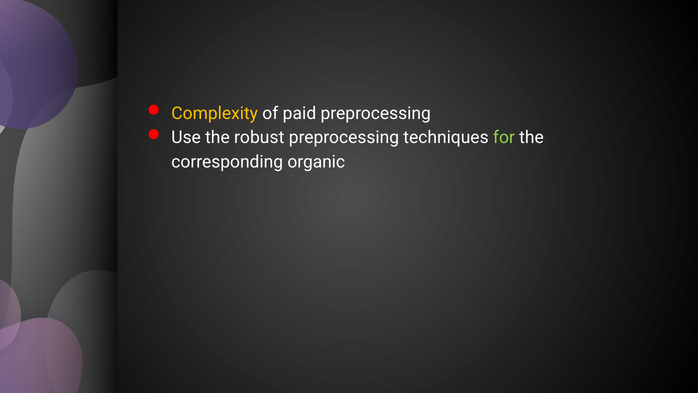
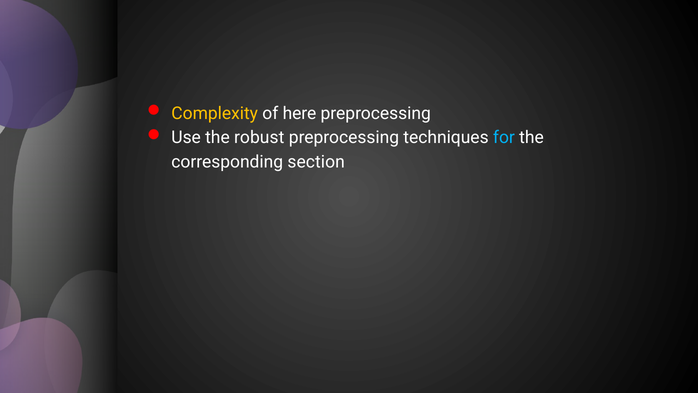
paid: paid -> here
for colour: light green -> light blue
organic: organic -> section
